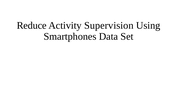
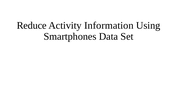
Supervision: Supervision -> Information
